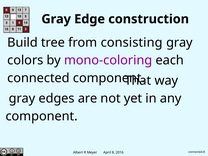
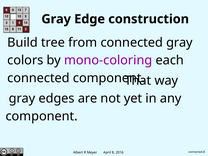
from consisting: consisting -> connected
